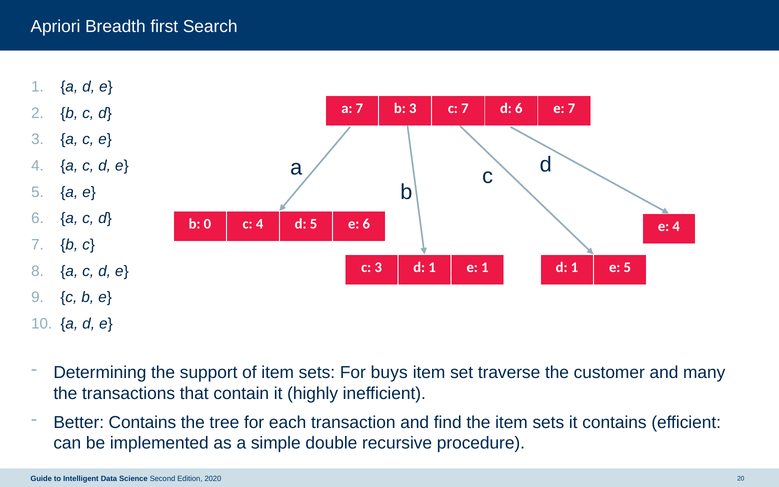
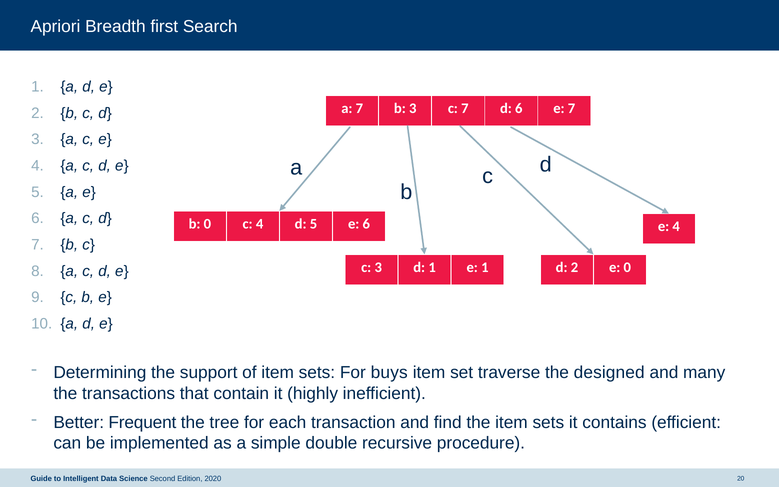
1 d 1: 1 -> 2
5 at (627, 267): 5 -> 0
customer: customer -> designed
Better Contains: Contains -> Frequent
